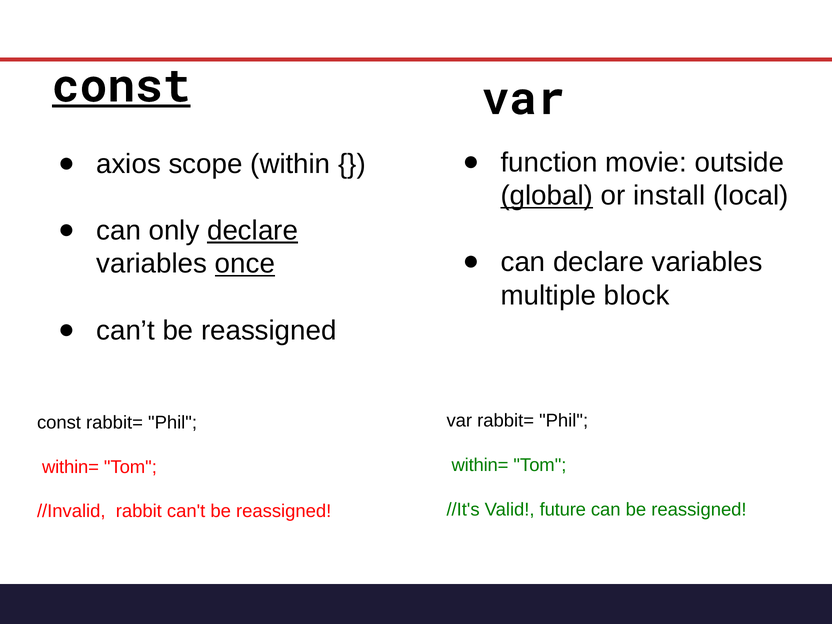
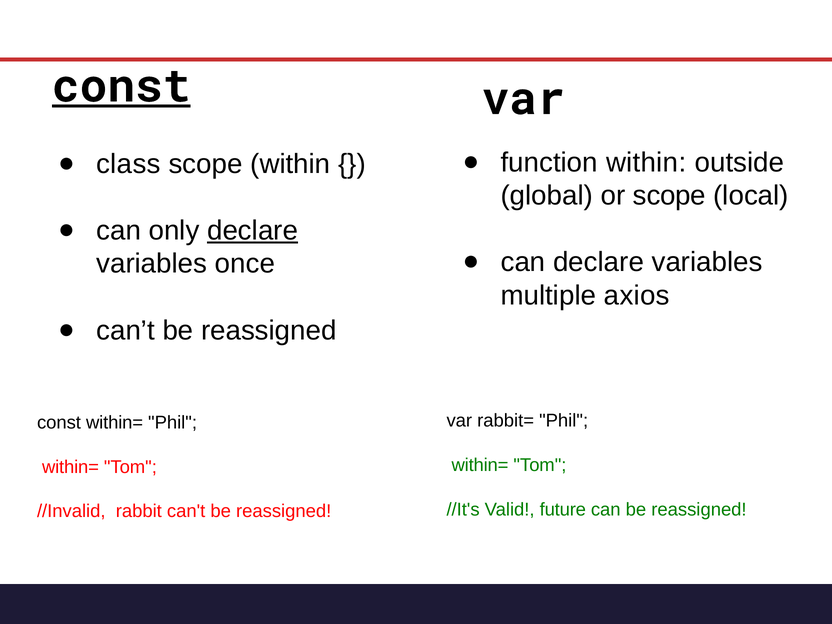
function movie: movie -> within
axios: axios -> class
global underline: present -> none
or install: install -> scope
once underline: present -> none
block: block -> axios
const rabbit=: rabbit= -> within=
